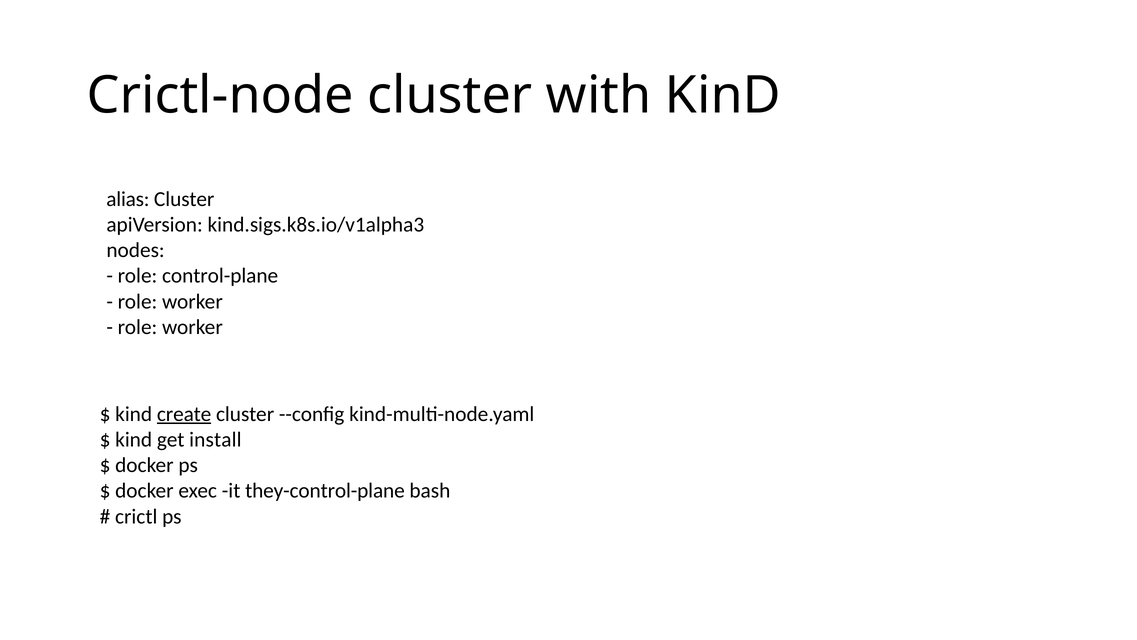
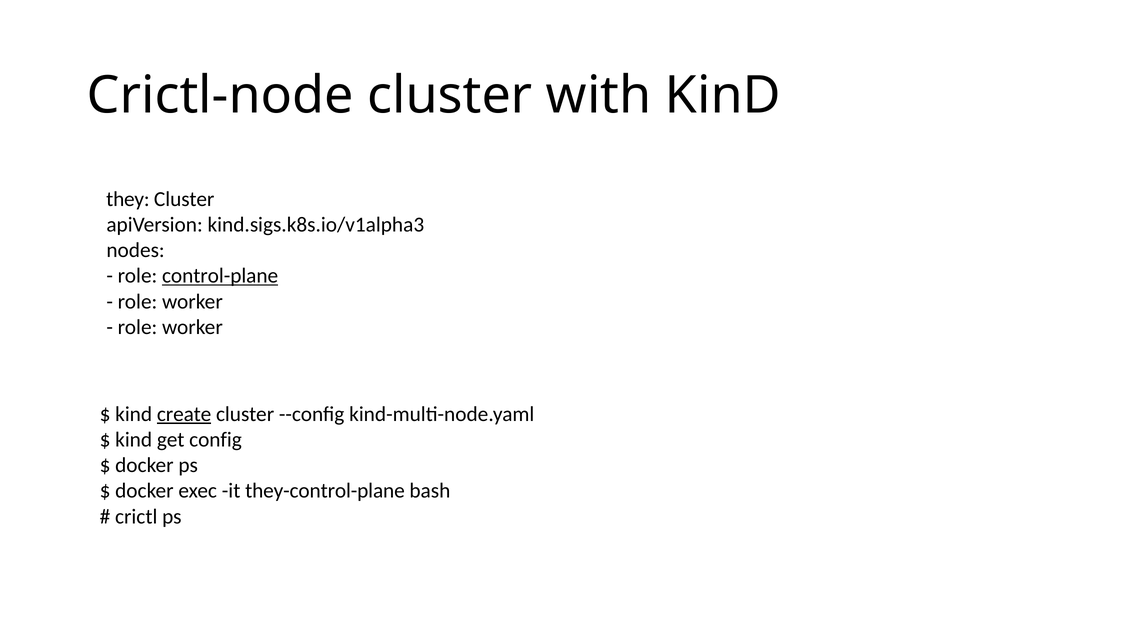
alias: alias -> they
control-plane underline: none -> present
install: install -> config
